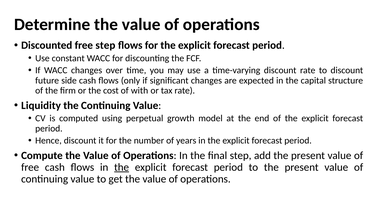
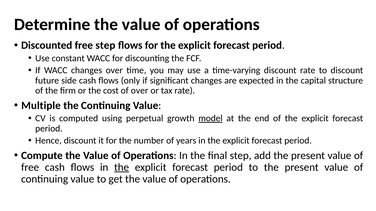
of with: with -> over
Liquidity: Liquidity -> Multiple
model underline: none -> present
